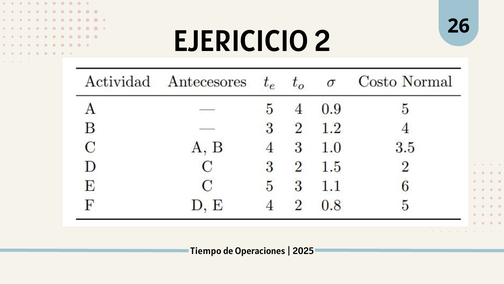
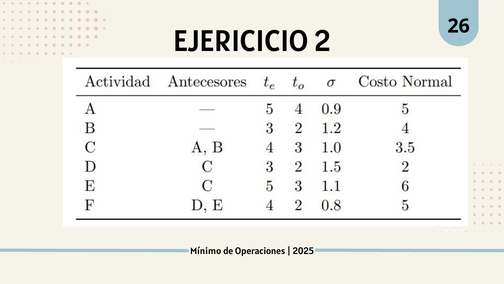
Tiempo: Tiempo -> Mínimo
